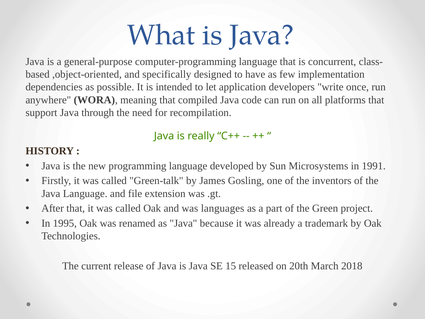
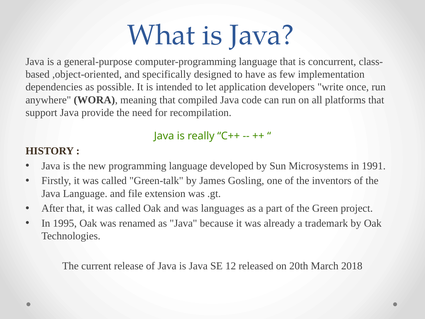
through: through -> provide
15: 15 -> 12
